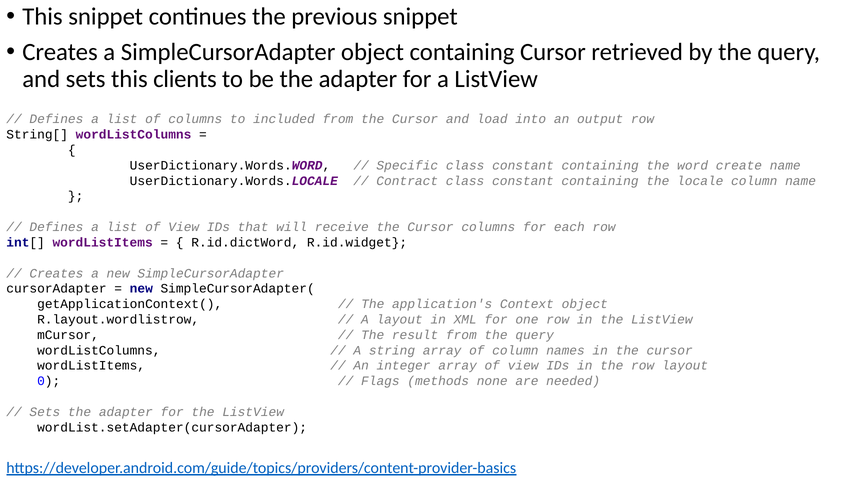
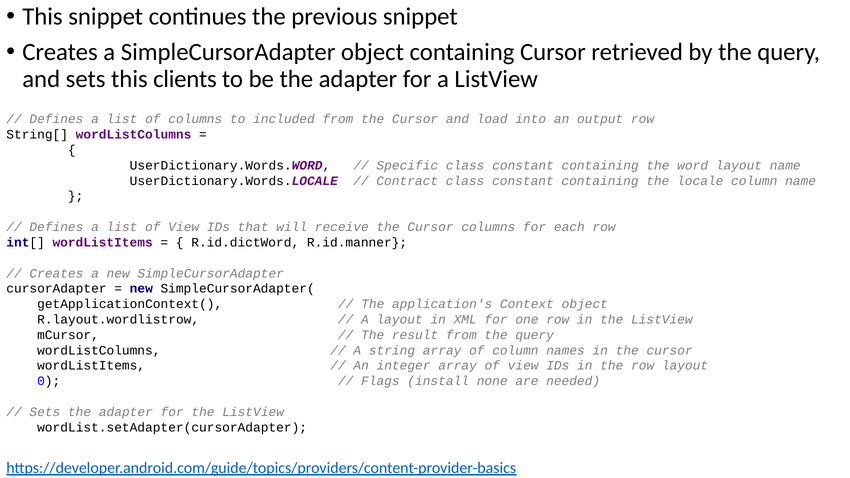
word create: create -> layout
R.id.widget: R.id.widget -> R.id.manner
methods: methods -> install
